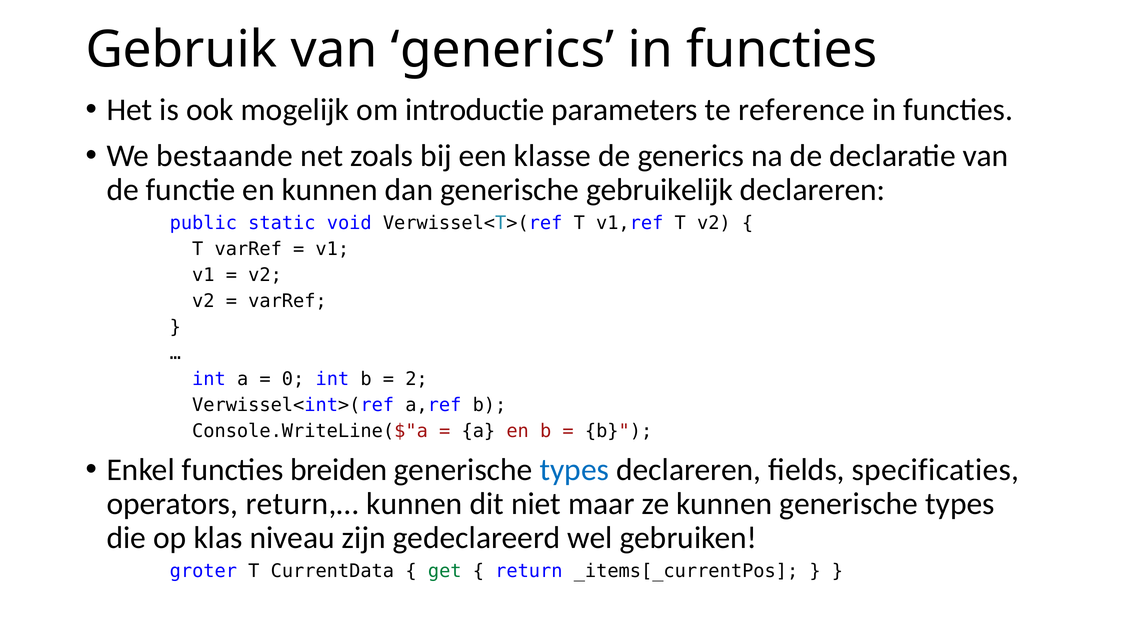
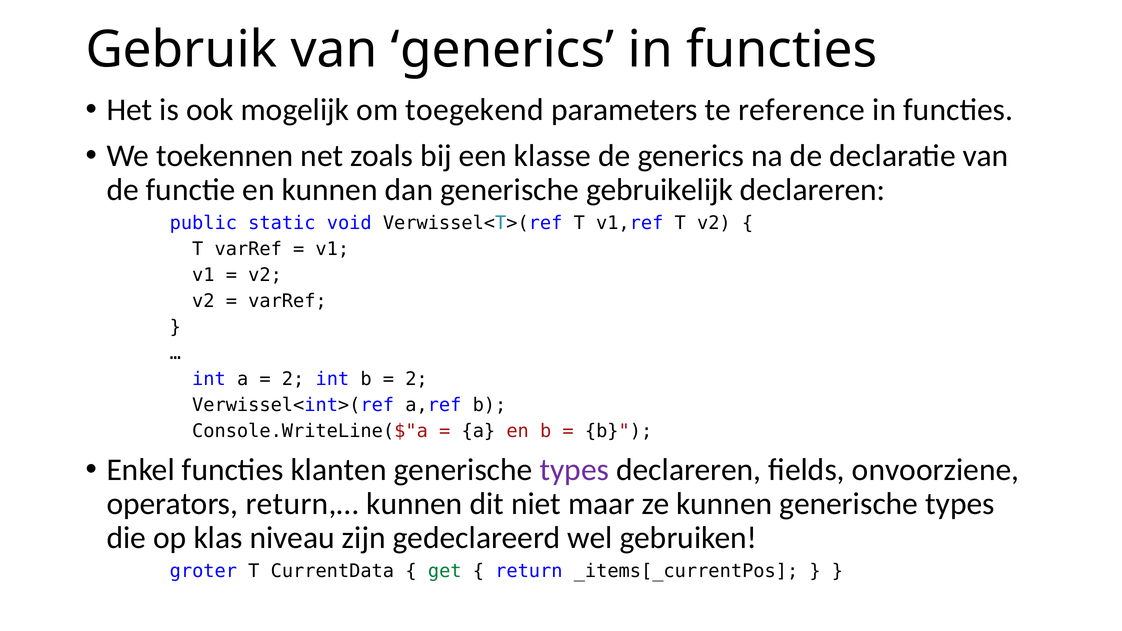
introductie: introductie -> toegekend
bestaande: bestaande -> toekennen
0 at (293, 379): 0 -> 2
breiden: breiden -> klanten
types at (574, 470) colour: blue -> purple
specificaties: specificaties -> onvoorziene
